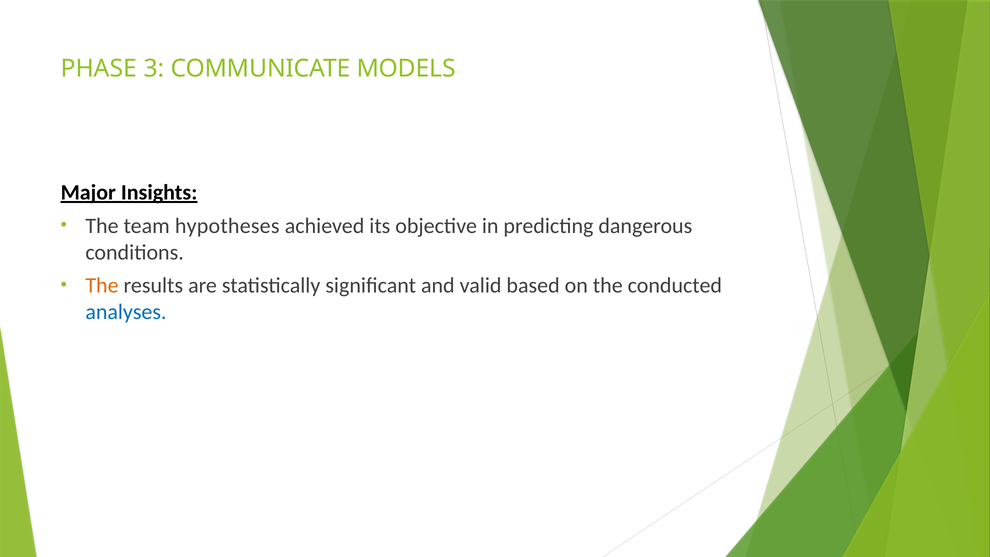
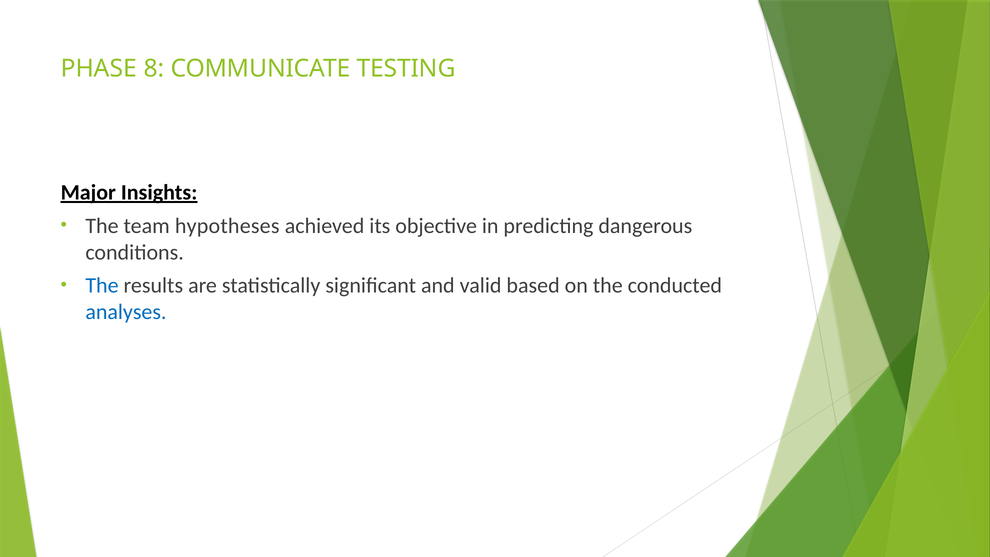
3: 3 -> 8
MODELS: MODELS -> TESTING
The at (102, 286) colour: orange -> blue
